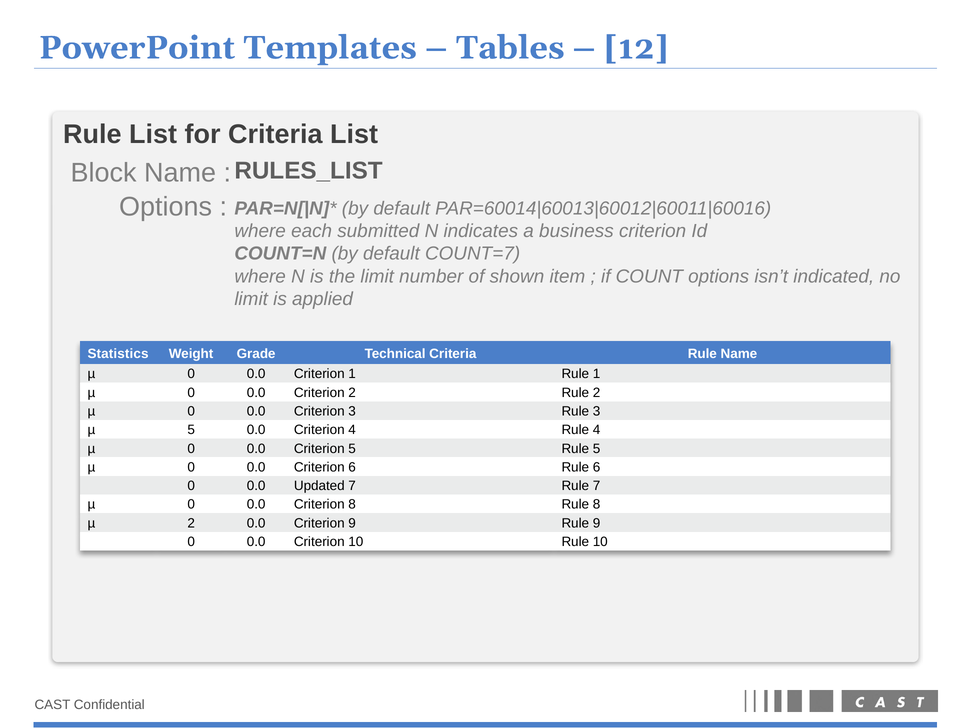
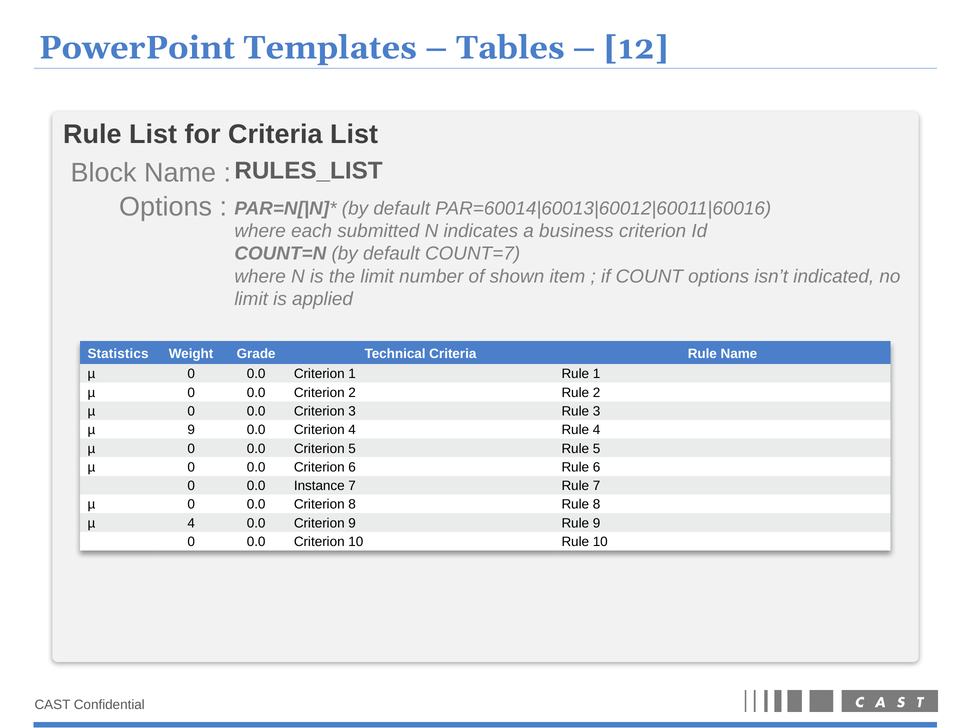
µ 5: 5 -> 9
Updated: Updated -> Instance
µ 2: 2 -> 4
